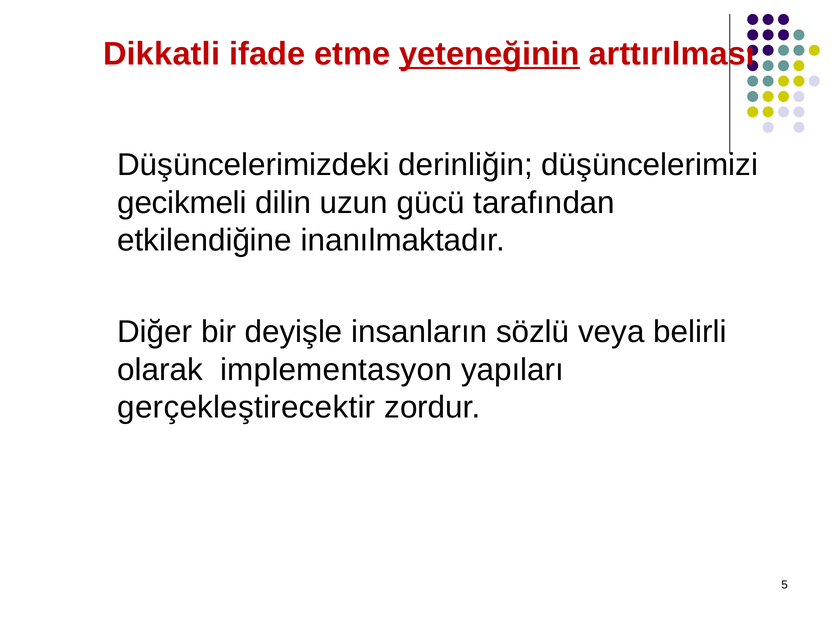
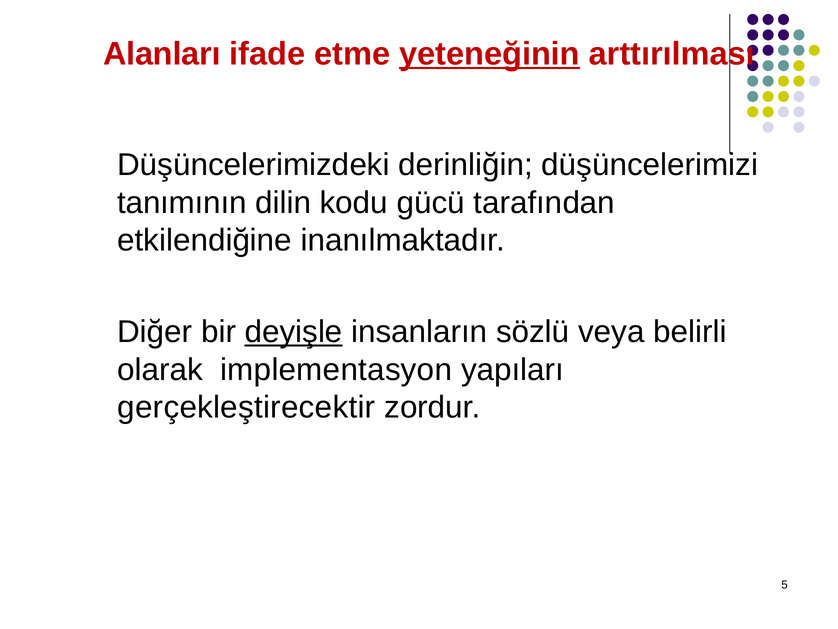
Dikkatli: Dikkatli -> Alanları
gecikmeli: gecikmeli -> tanımının
uzun: uzun -> kodu
deyişle underline: none -> present
